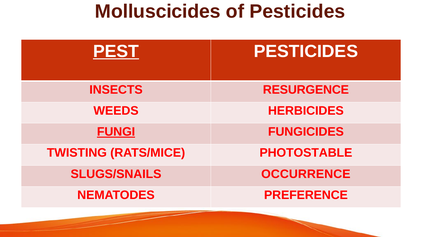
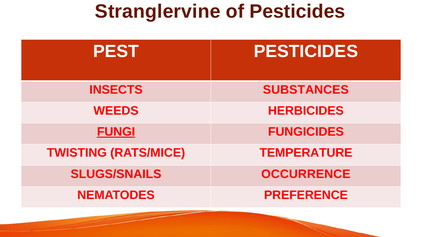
Molluscicides: Molluscicides -> Stranglervine
PEST underline: present -> none
RESURGENCE: RESURGENCE -> SUBSTANCES
PHOTOSTABLE: PHOTOSTABLE -> TEMPERATURE
